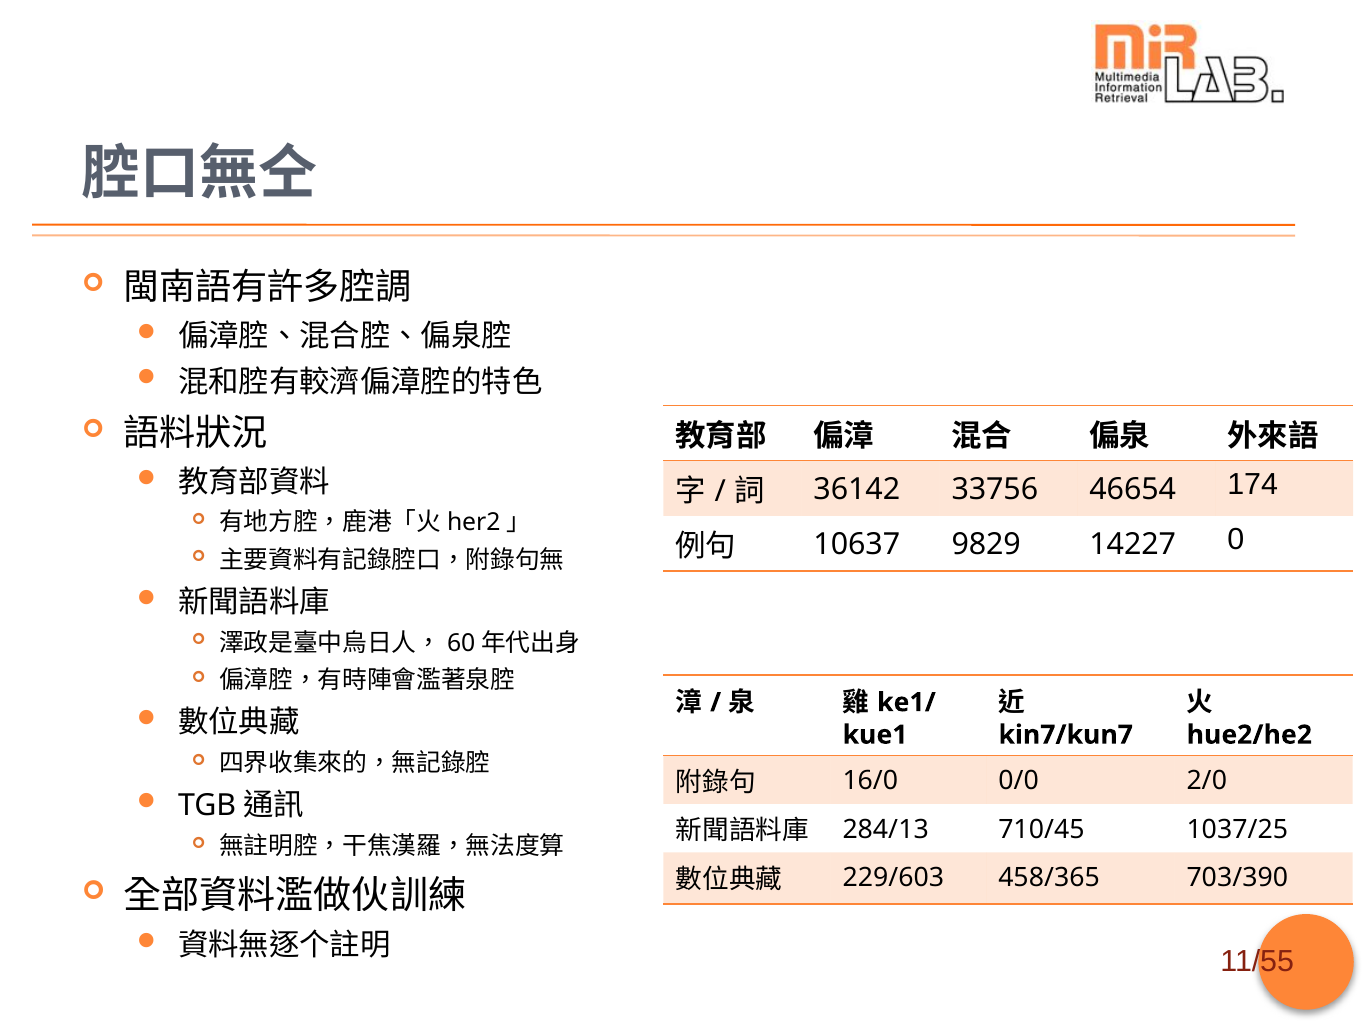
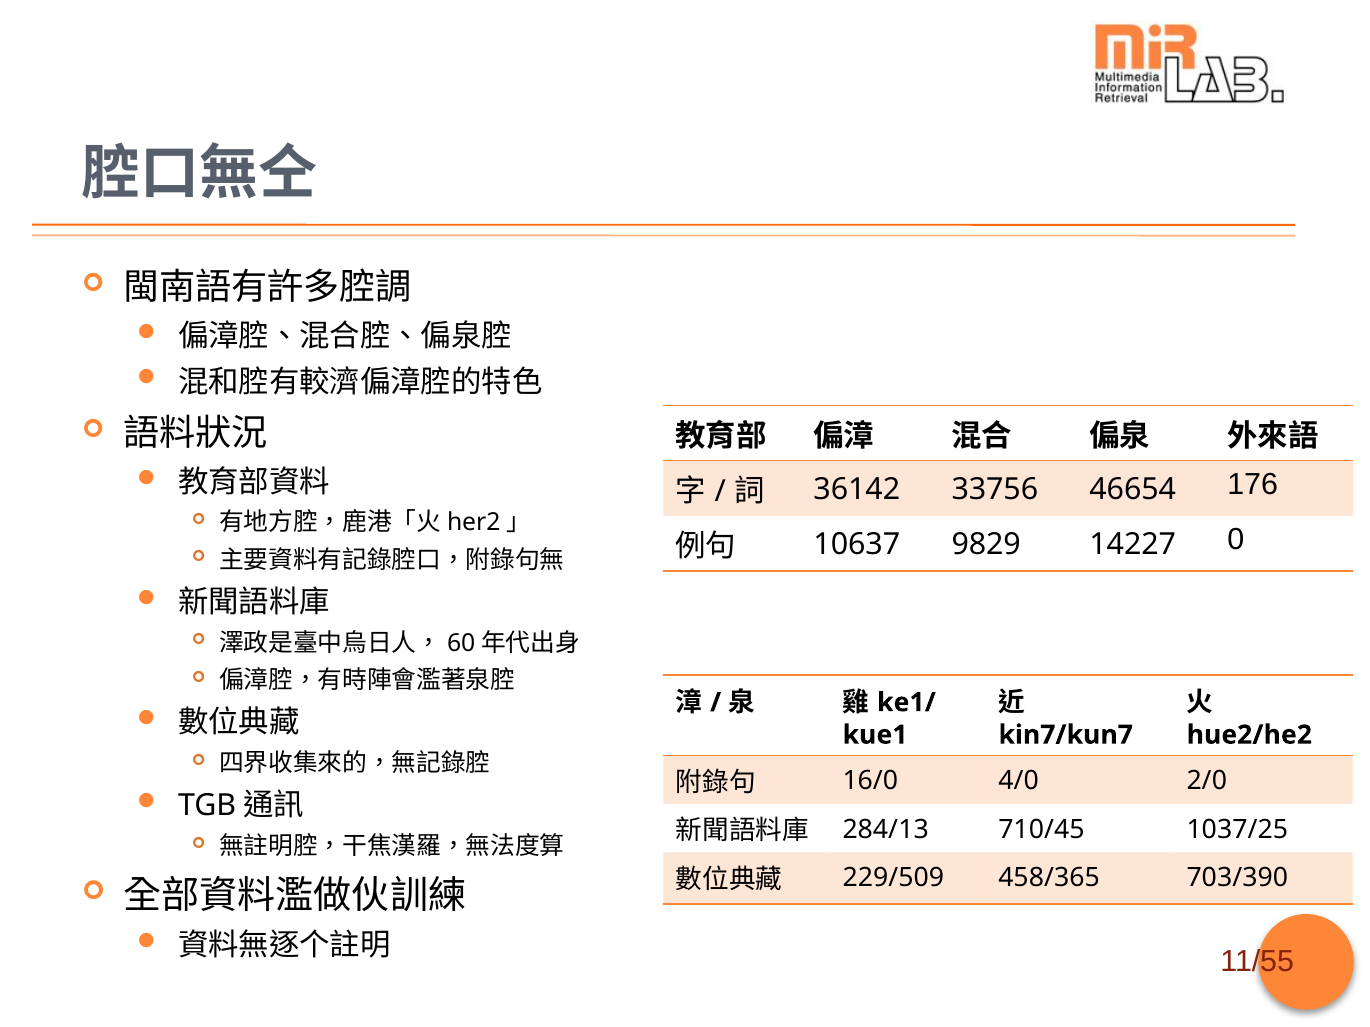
174: 174 -> 176
0/0: 0/0 -> 4/0
229/603: 229/603 -> 229/509
